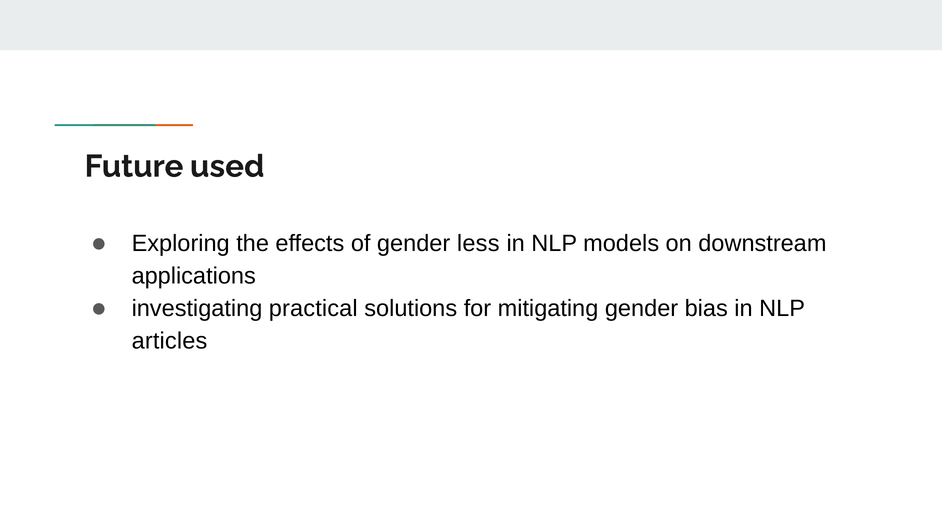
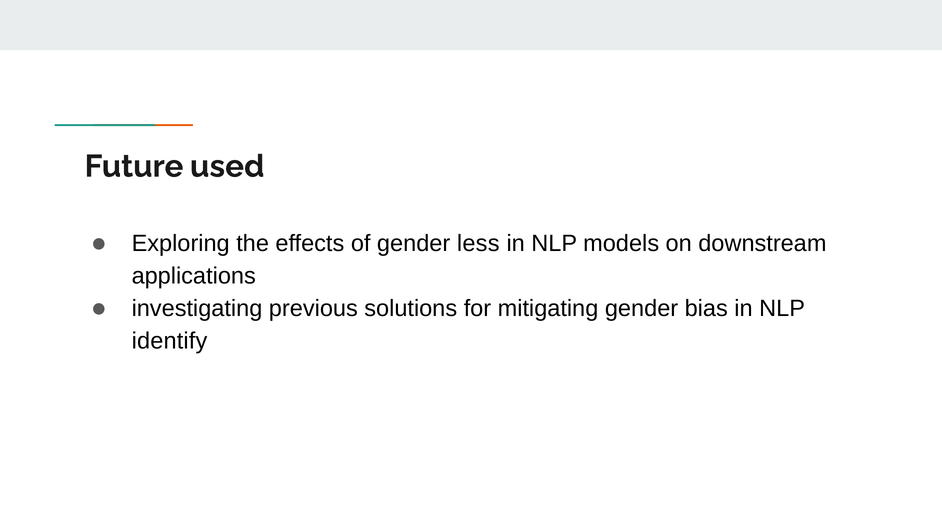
practical: practical -> previous
articles: articles -> identify
